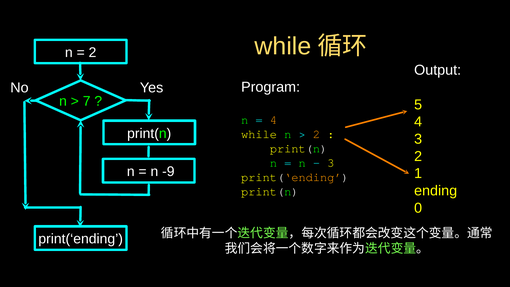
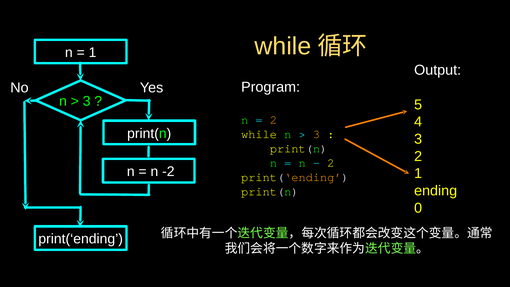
2 at (92, 52): 2 -> 1
7 at (87, 101): 7 -> 3
4 at (273, 120): 4 -> 2
2 at (316, 134): 2 -> 3
3 at (331, 163): 3 -> 2
-9: -9 -> -2
